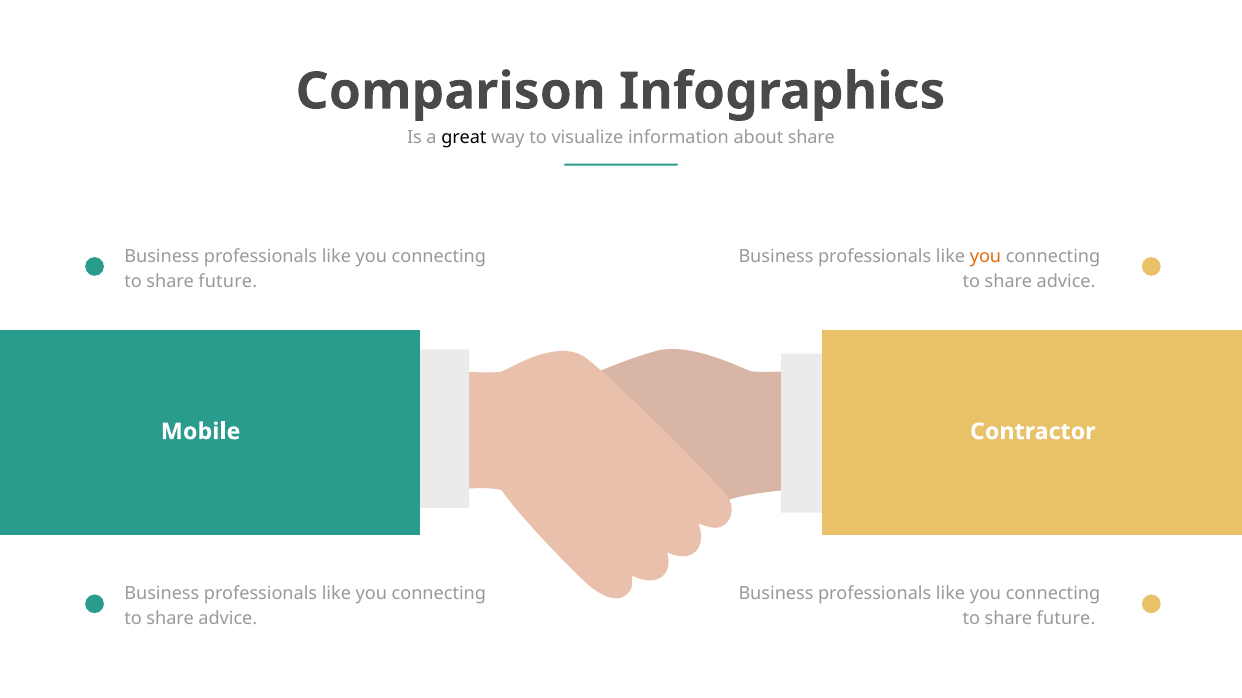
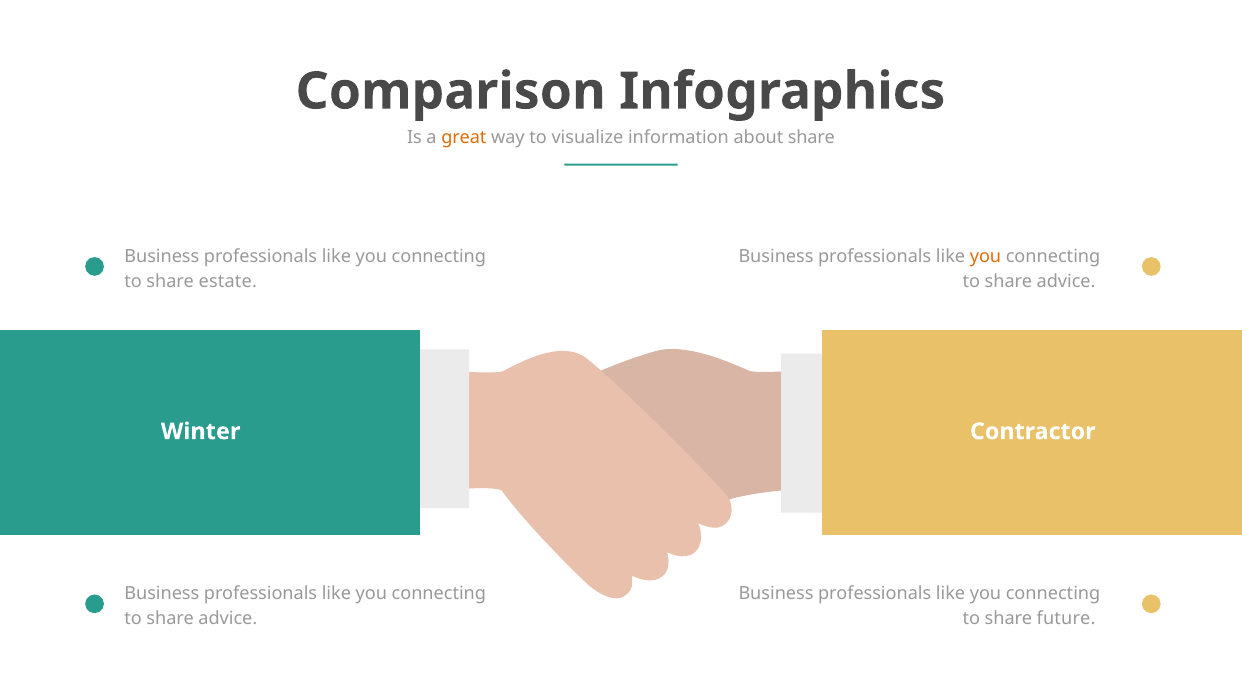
great colour: black -> orange
future at (228, 281): future -> estate
Mobile: Mobile -> Winter
